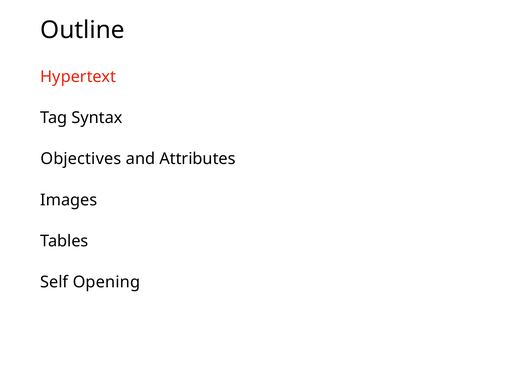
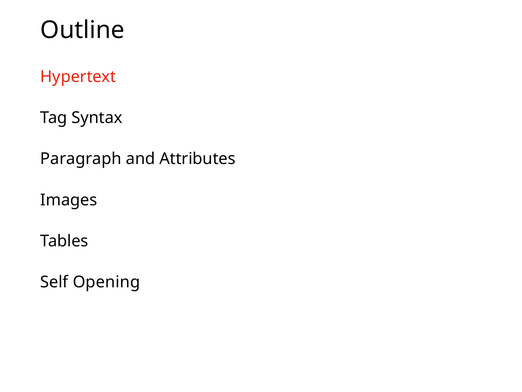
Objectives: Objectives -> Paragraph
